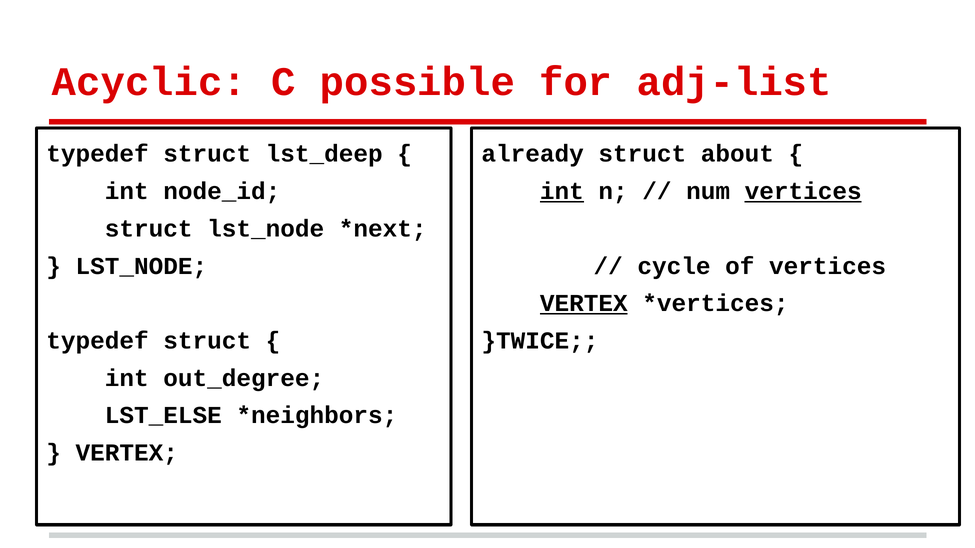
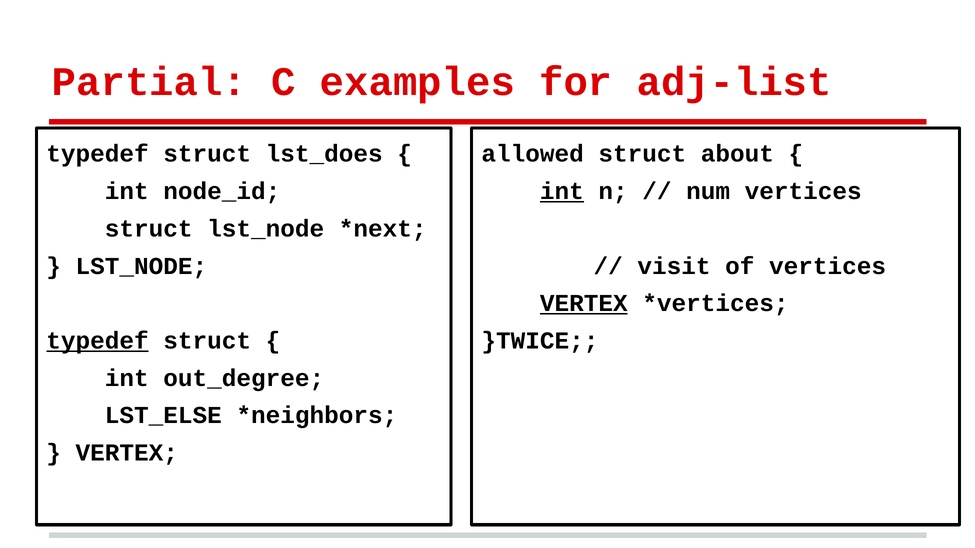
Acyclic: Acyclic -> Partial
possible: possible -> examples
lst_deep: lst_deep -> lst_does
already: already -> allowed
vertices at (803, 191) underline: present -> none
cycle: cycle -> visit
typedef at (97, 341) underline: none -> present
